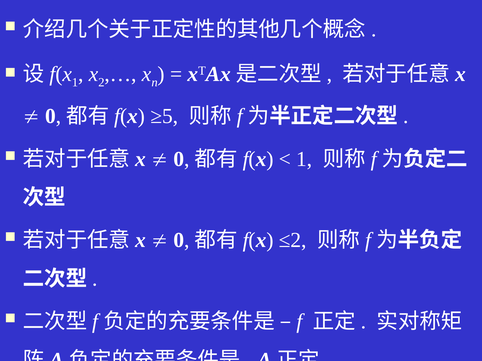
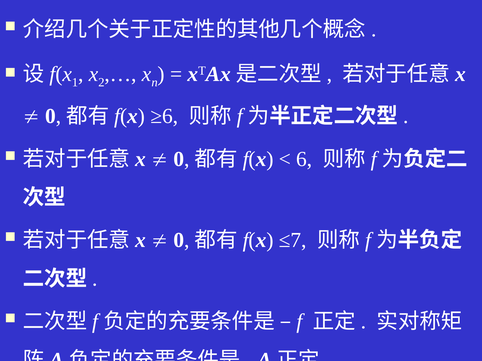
≥5: ≥5 -> ≥6
1 at (304, 159): 1 -> 6
≤2: ≤2 -> ≤7
